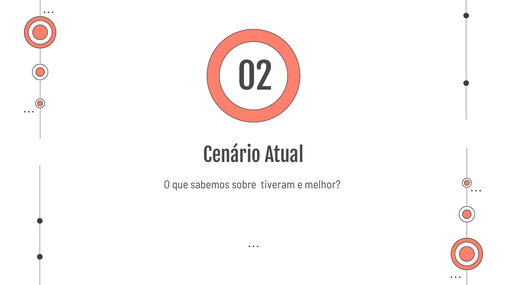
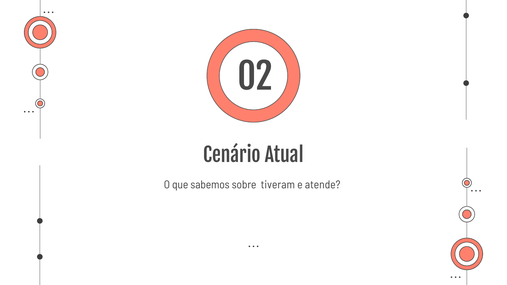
melhor: melhor -> atende
